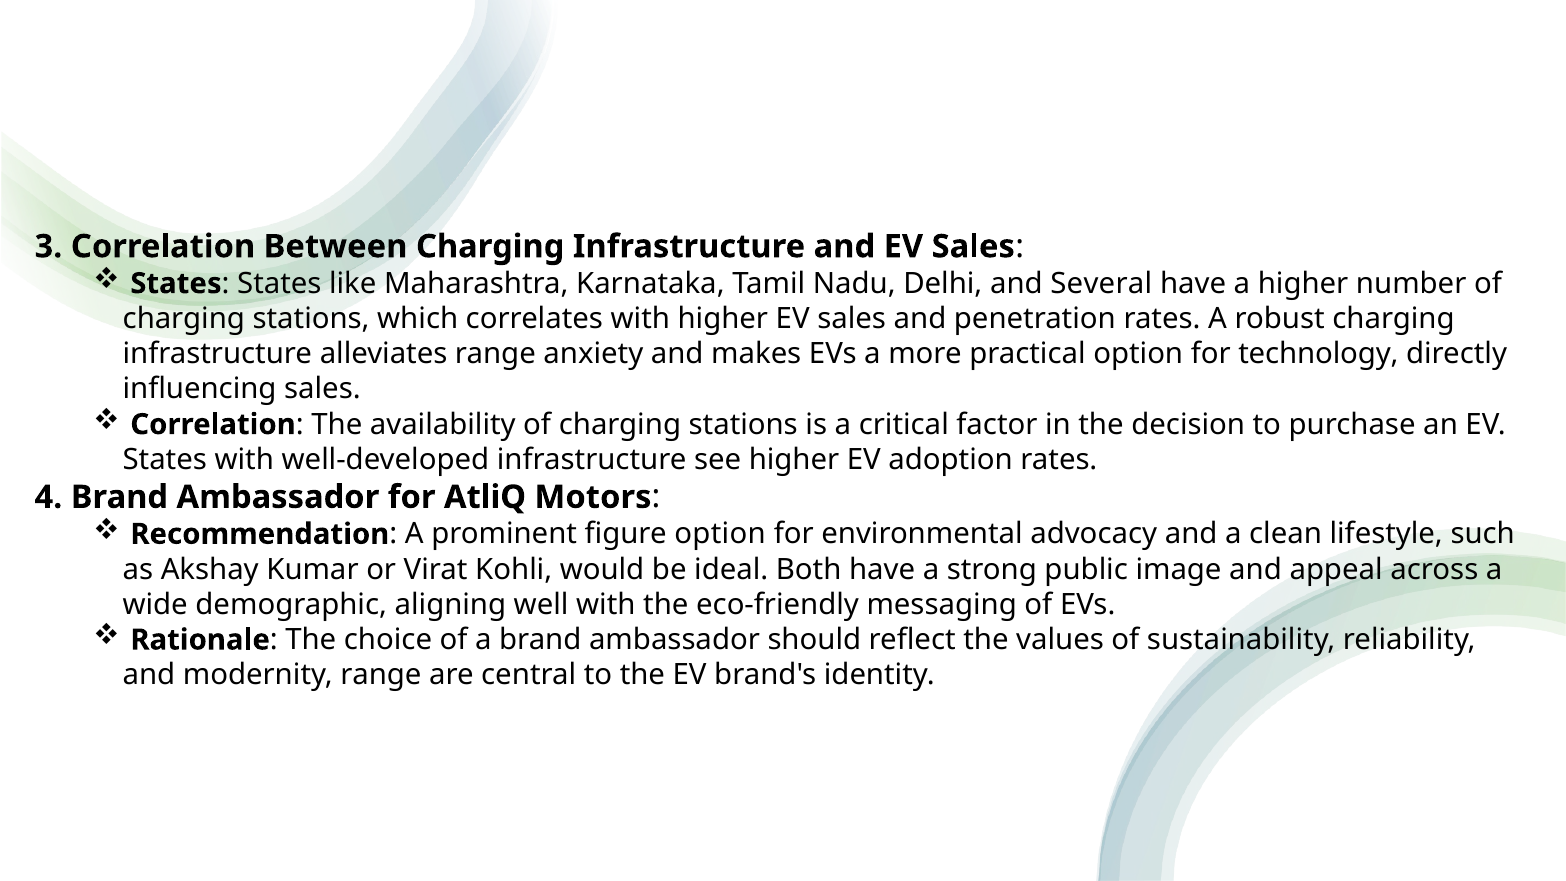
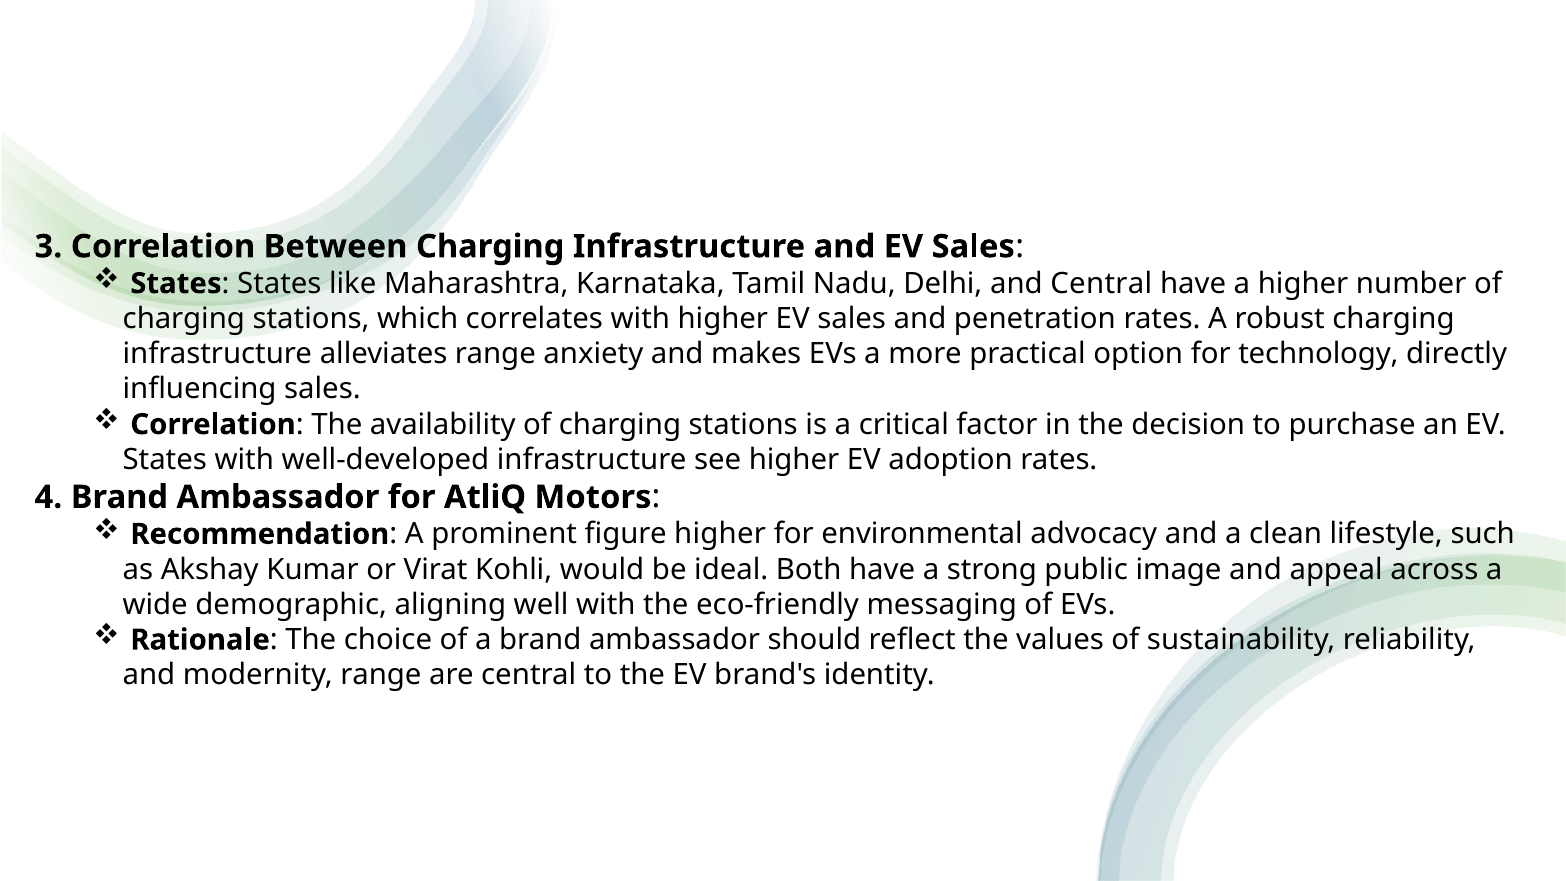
and Several: Several -> Central
figure option: option -> higher
